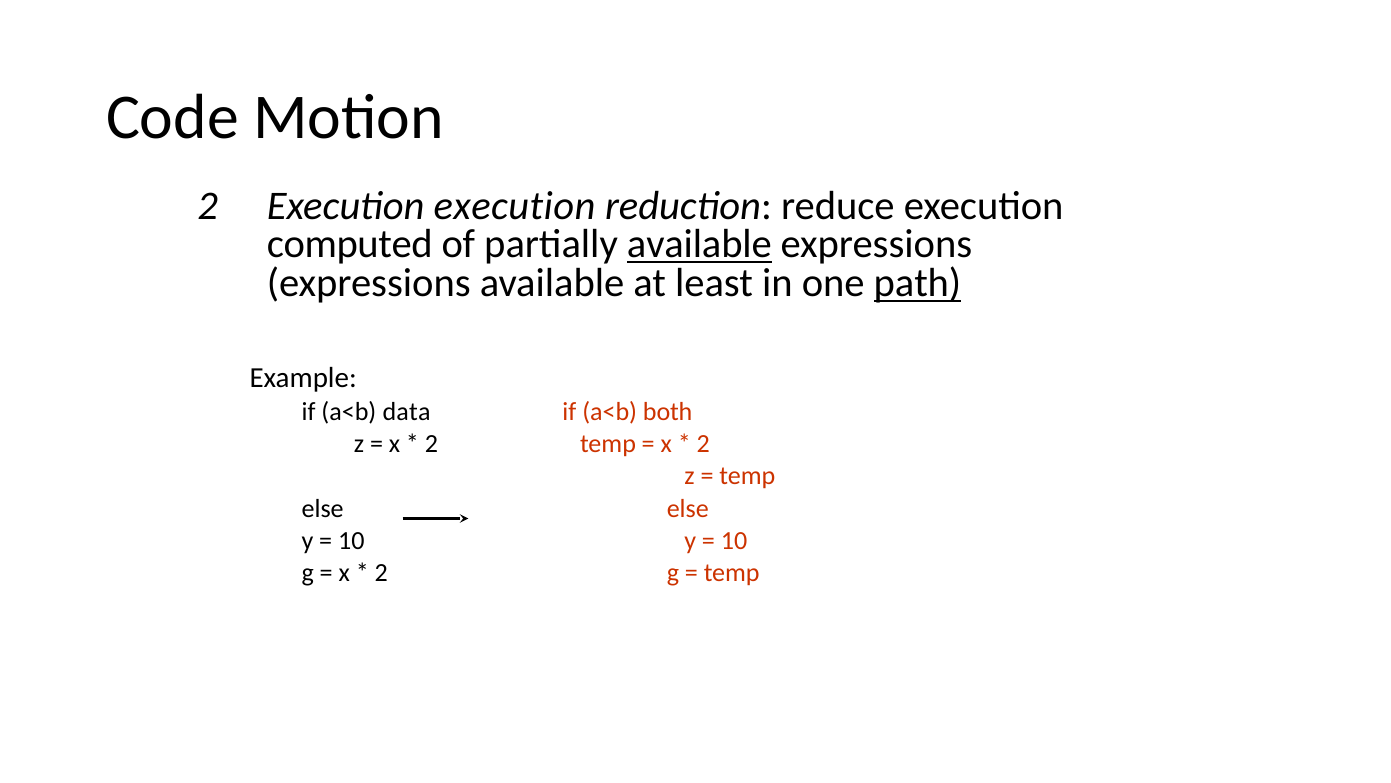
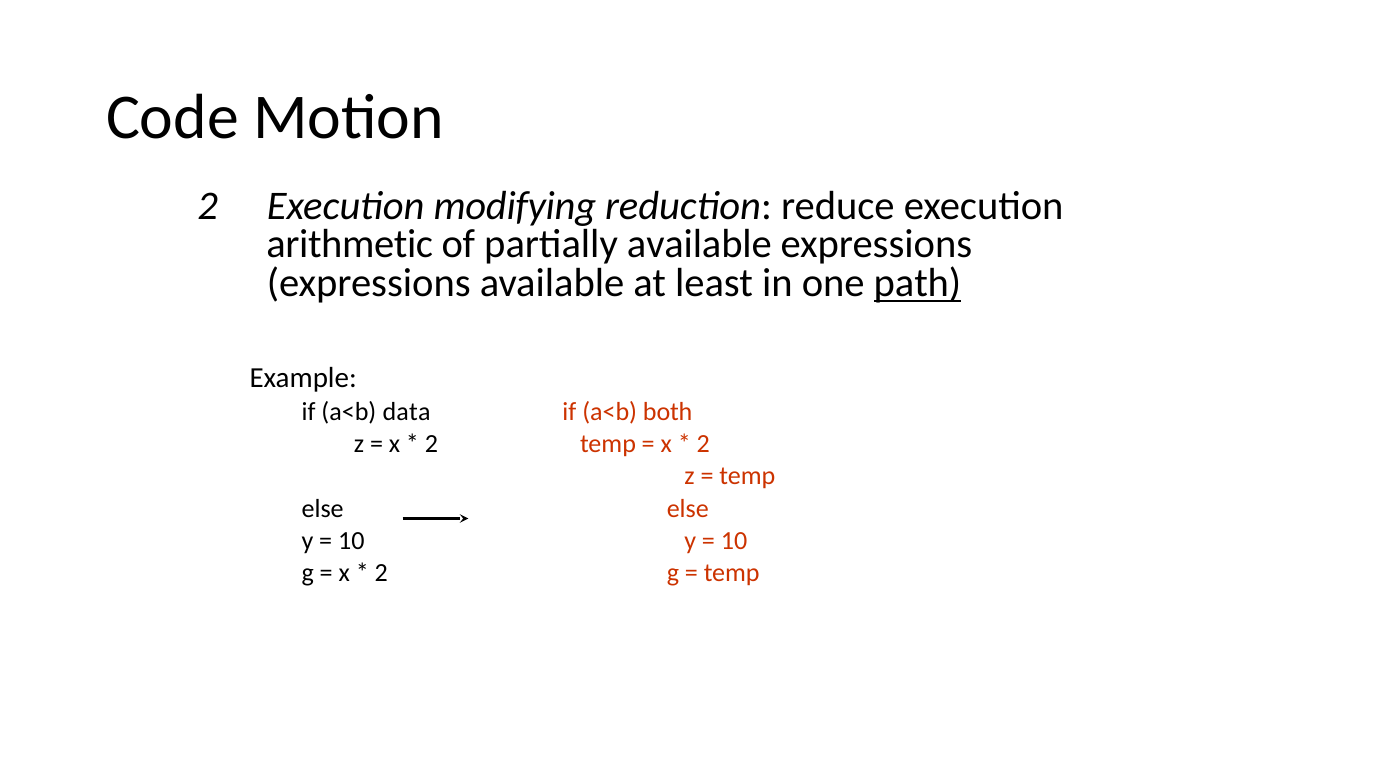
Execution execution: execution -> modifying
computed: computed -> arithmetic
available at (699, 244) underline: present -> none
